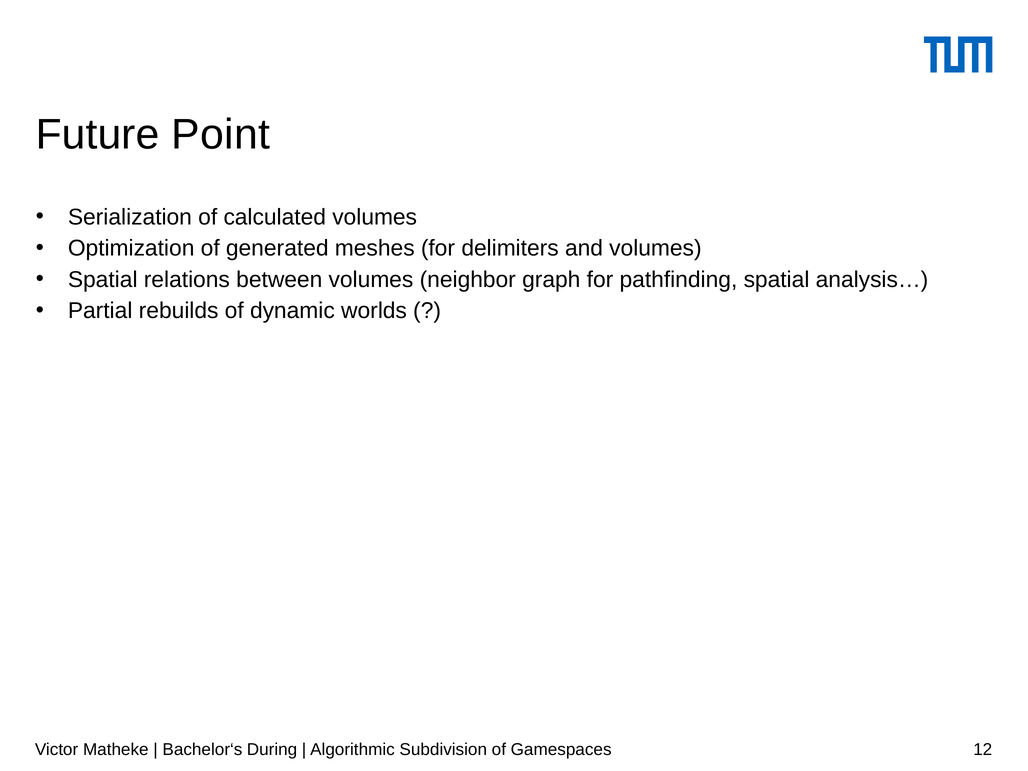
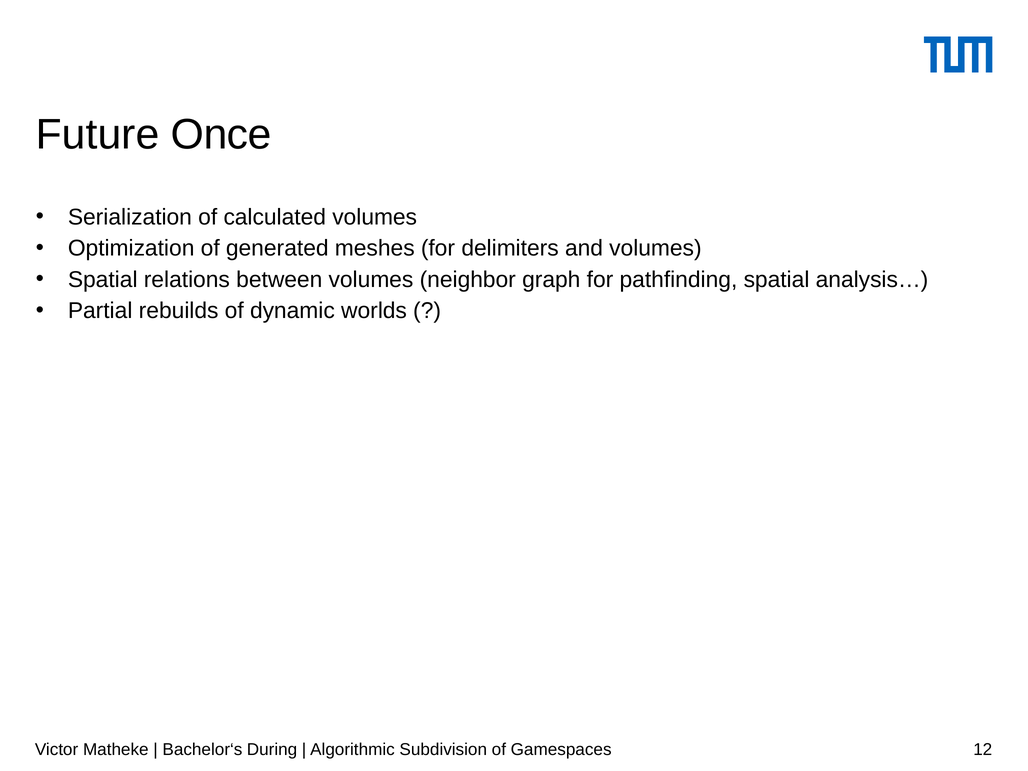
Point: Point -> Once
